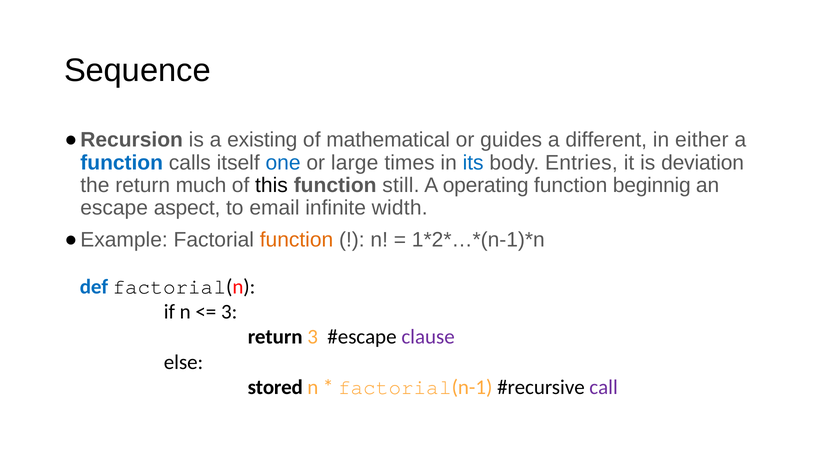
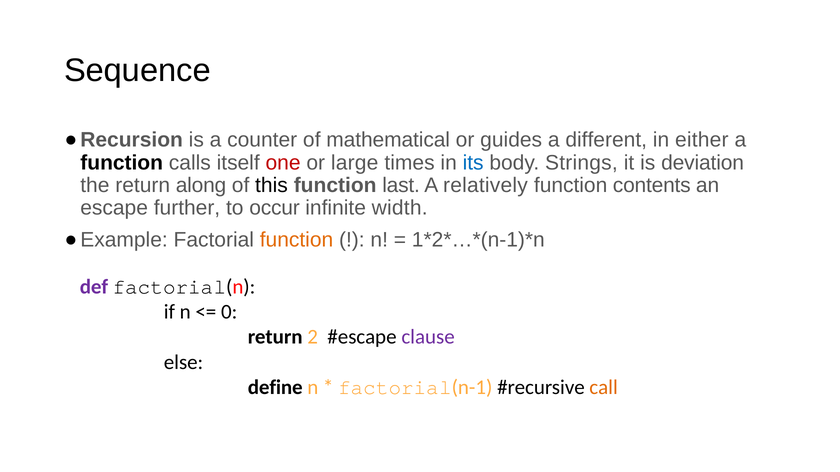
existing: existing -> counter
function at (122, 163) colour: blue -> black
one colour: blue -> red
Entries: Entries -> Strings
much: much -> along
still: still -> last
operating: operating -> relatively
beginnig: beginnig -> contents
aspect: aspect -> further
email: email -> occur
def colour: blue -> purple
3 at (229, 312): 3 -> 0
return 3: 3 -> 2
stored: stored -> define
call colour: purple -> orange
